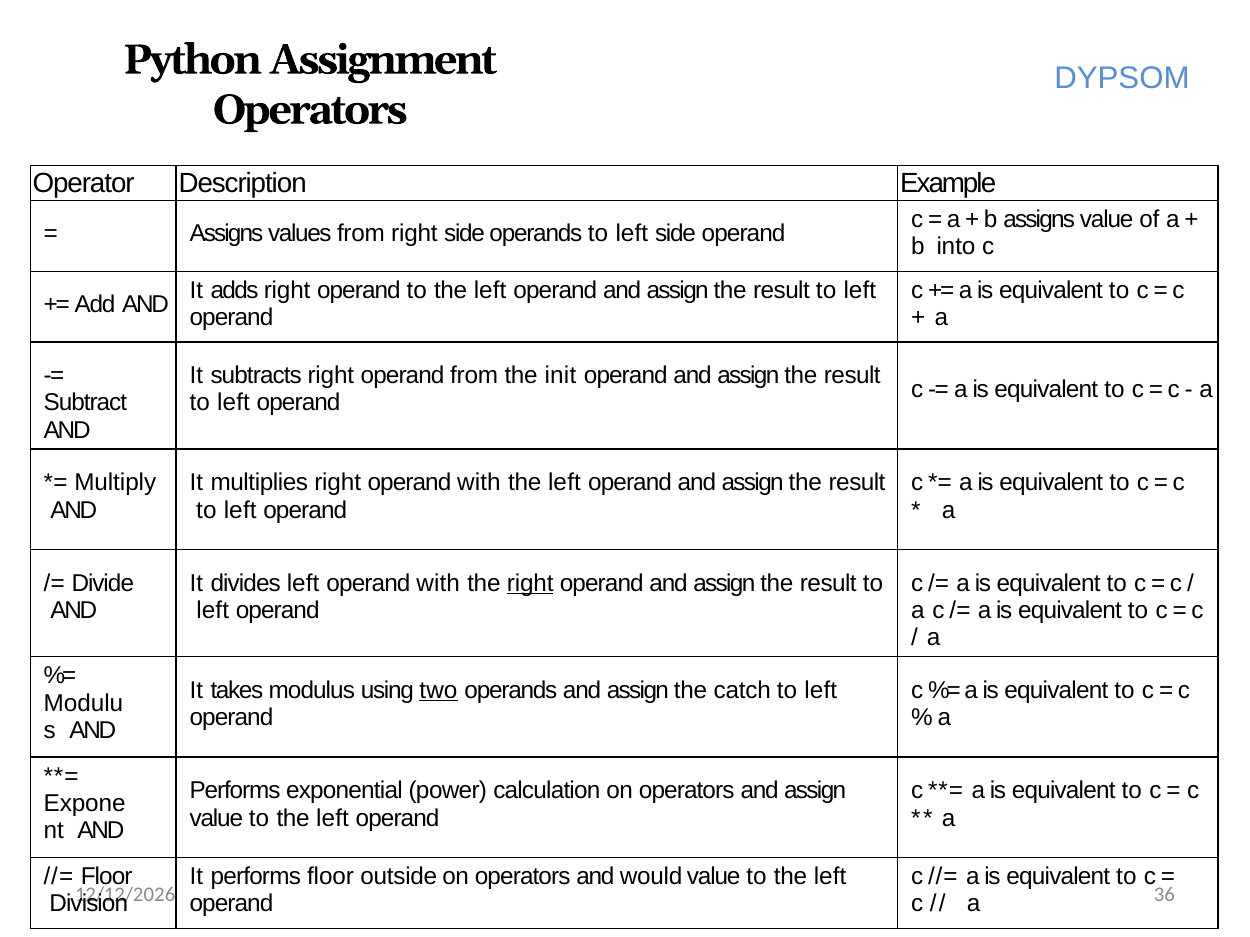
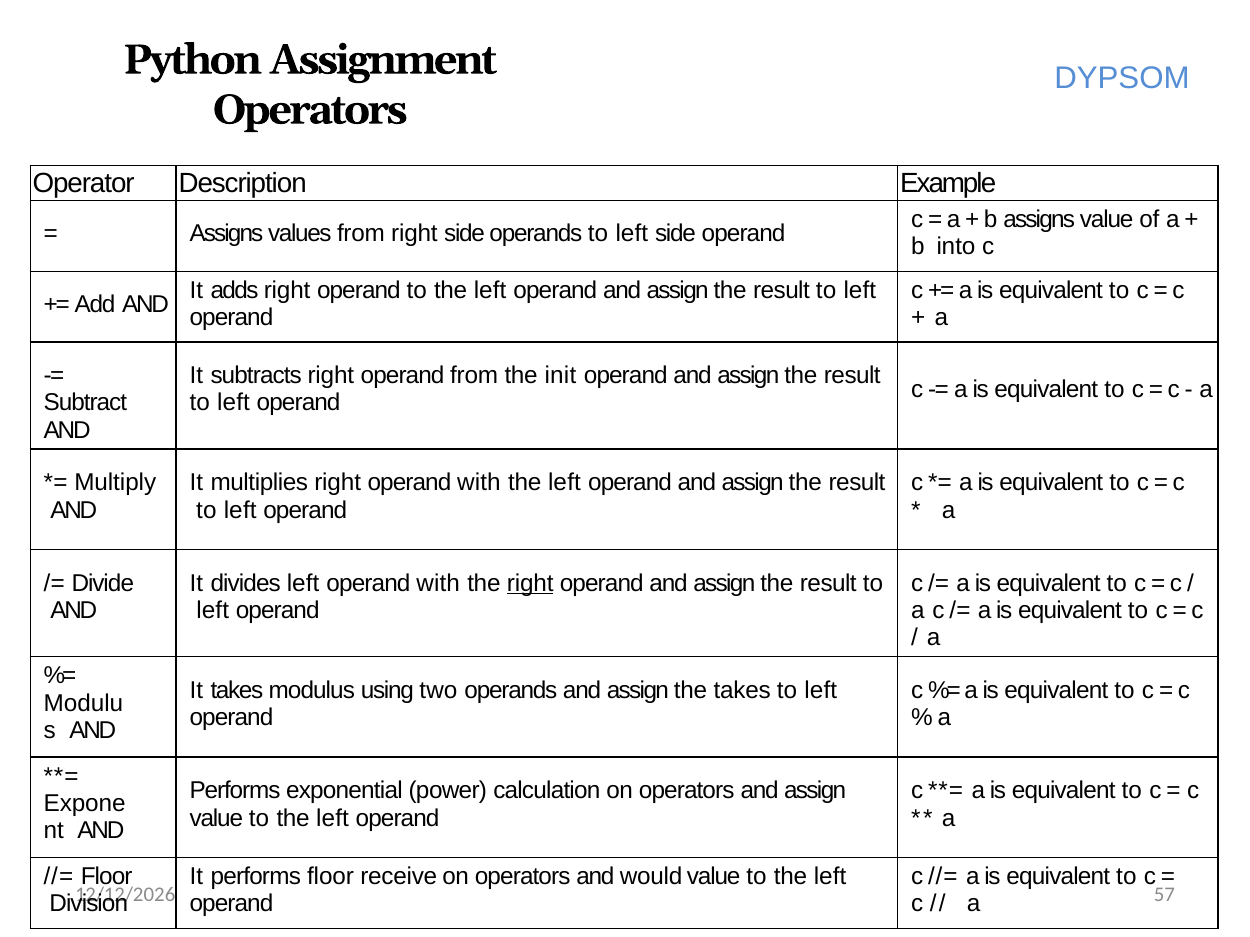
two underline: present -> none
the catch: catch -> takes
outside: outside -> receive
36: 36 -> 57
